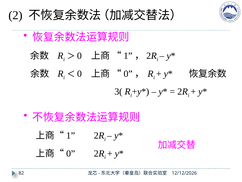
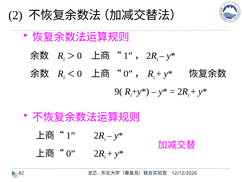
3(: 3( -> 9(
